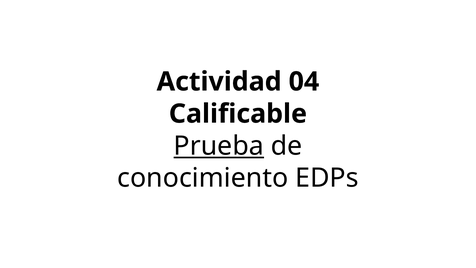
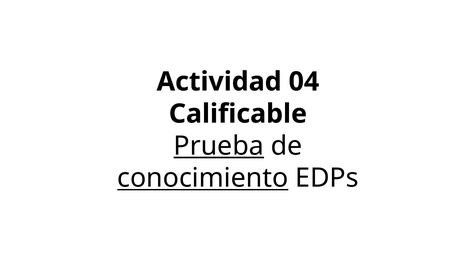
conocimiento underline: none -> present
